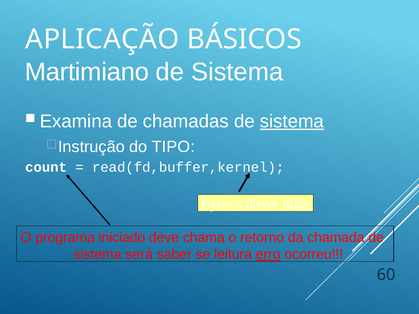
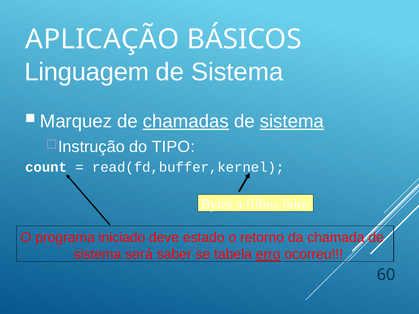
Martimiano: Martimiano -> Linguagem
Examina: Examina -> Marquez
chamadas underline: none -> present
driver: driver -> filhos
chama: chama -> estado
leitura: leitura -> tabela
